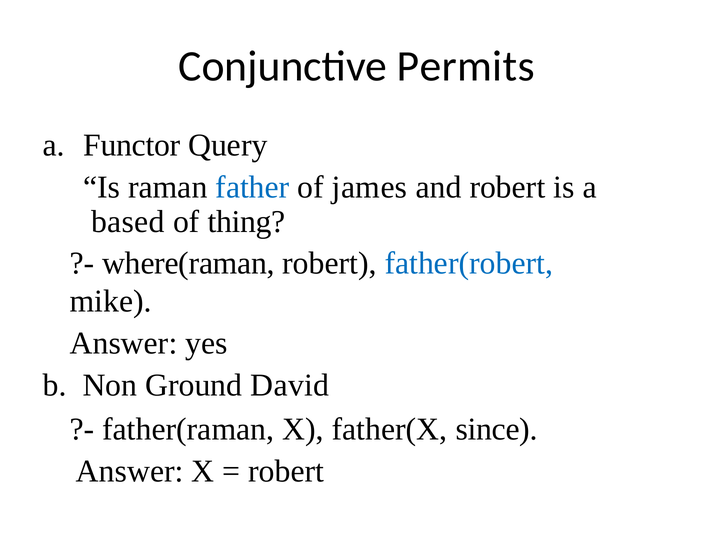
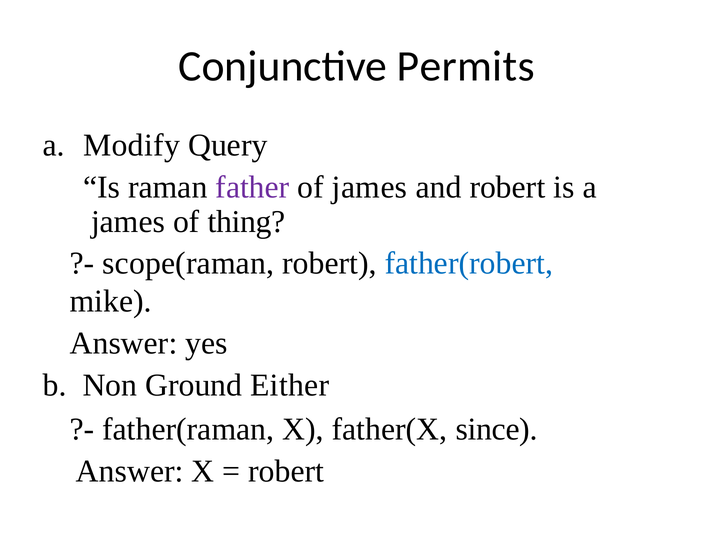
Functor: Functor -> Modify
father colour: blue -> purple
based at (128, 222): based -> james
where(raman: where(raman -> scope(raman
David: David -> Either
